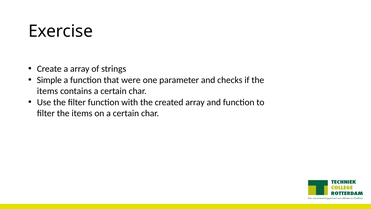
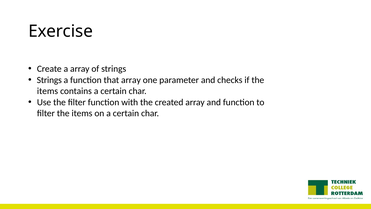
Simple at (49, 80): Simple -> Strings
that were: were -> array
